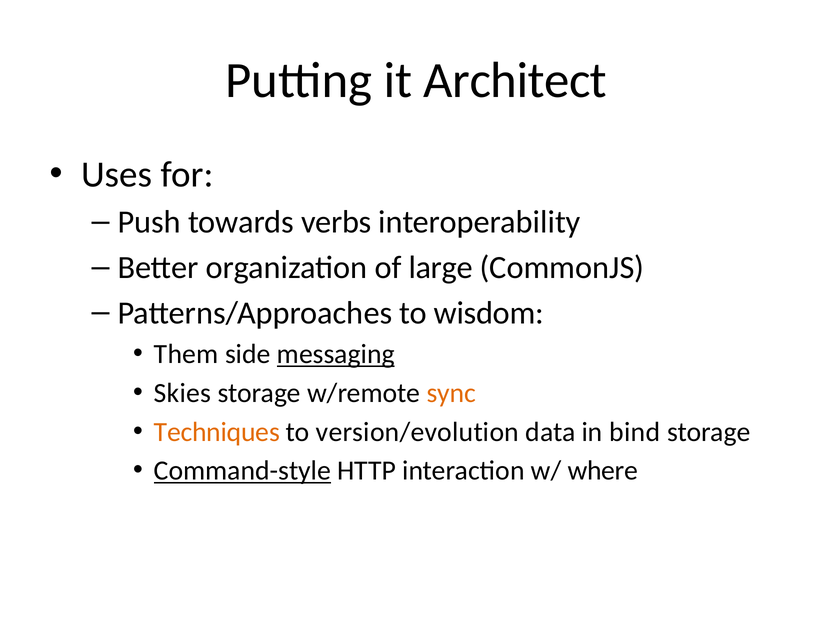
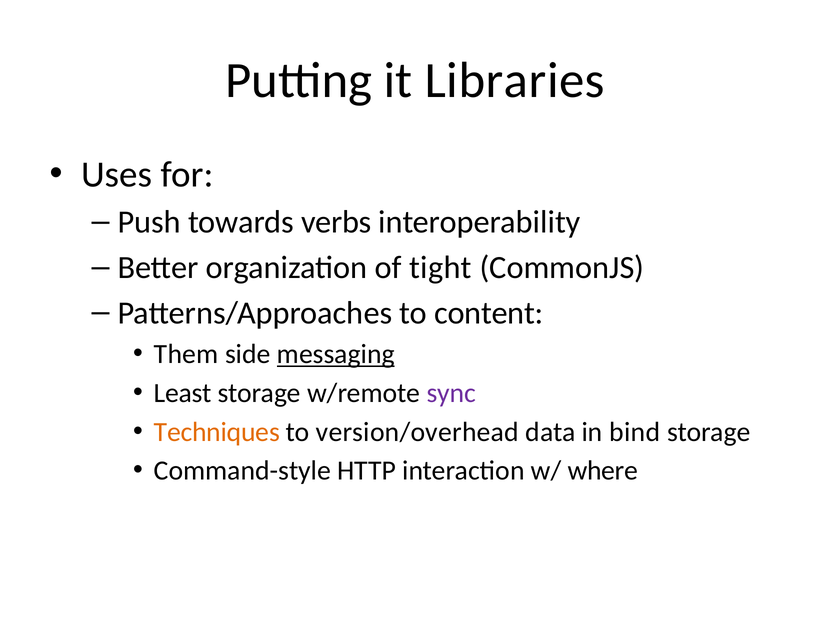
Architect: Architect -> Libraries
large: large -> tight
wisdom: wisdom -> content
Skies: Skies -> Least
sync colour: orange -> purple
version/evolution: version/evolution -> version/overhead
Command-style underline: present -> none
